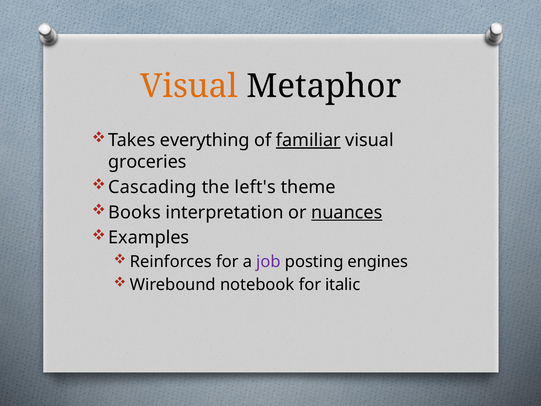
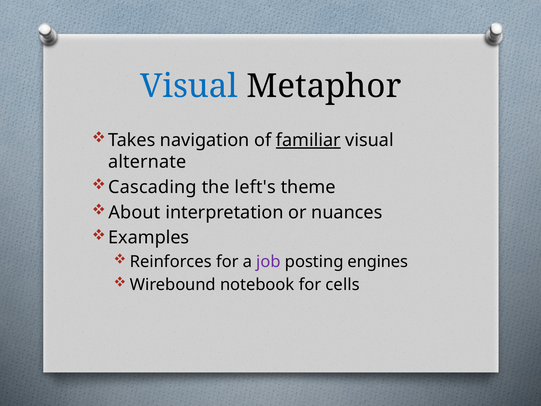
Visual at (189, 86) colour: orange -> blue
everything: everything -> navigation
groceries: groceries -> alternate
Books: Books -> About
nuances underline: present -> none
italic: italic -> cells
